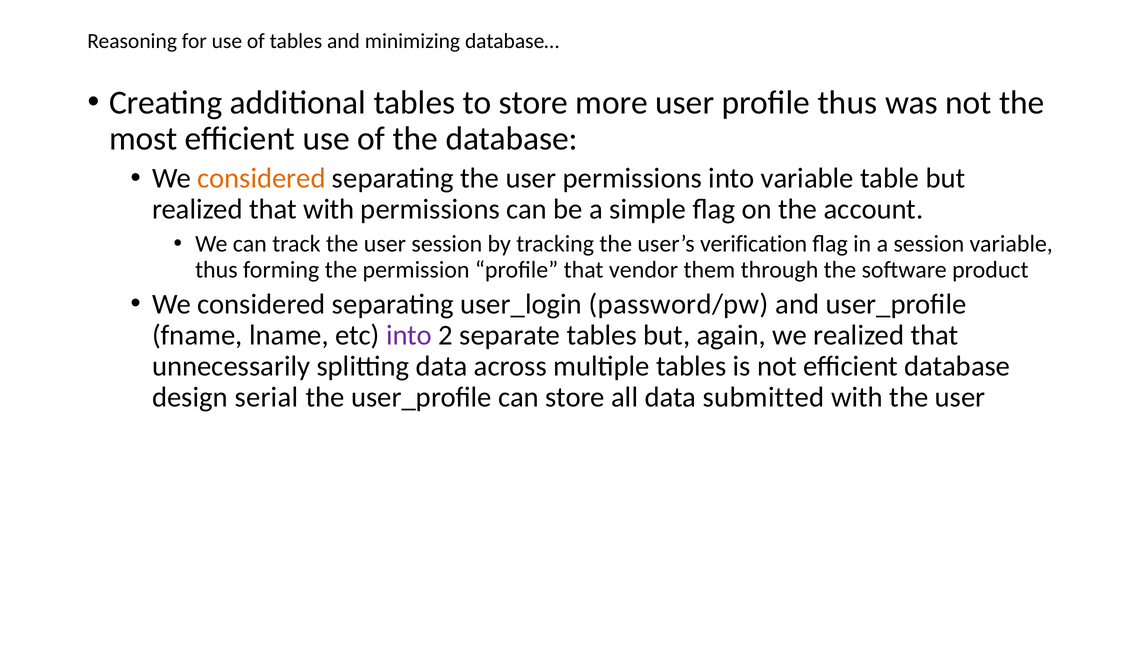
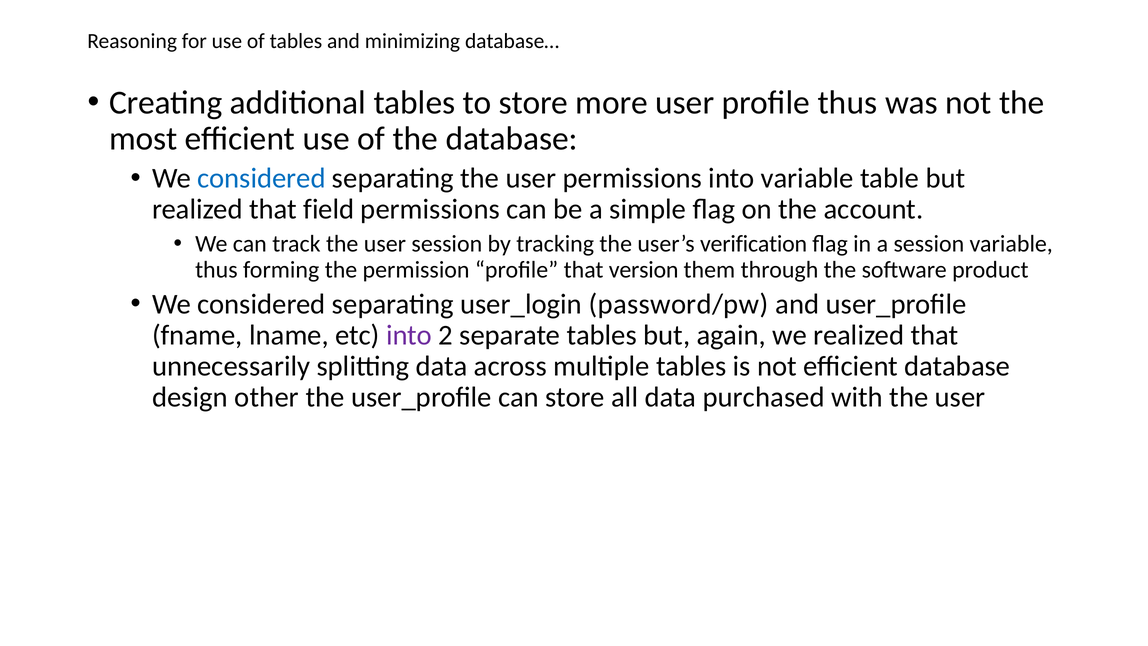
considered at (261, 178) colour: orange -> blue
that with: with -> field
vendor: vendor -> version
serial: serial -> other
submitted: submitted -> purchased
